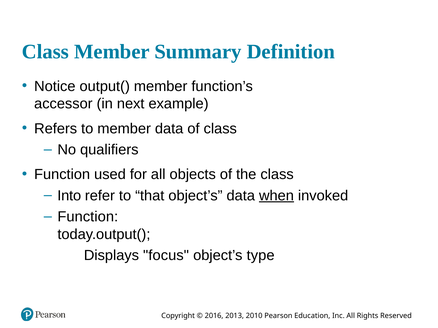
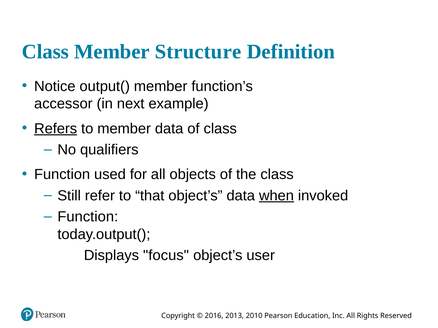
Summary: Summary -> Structure
Refers underline: none -> present
Into: Into -> Still
type: type -> user
